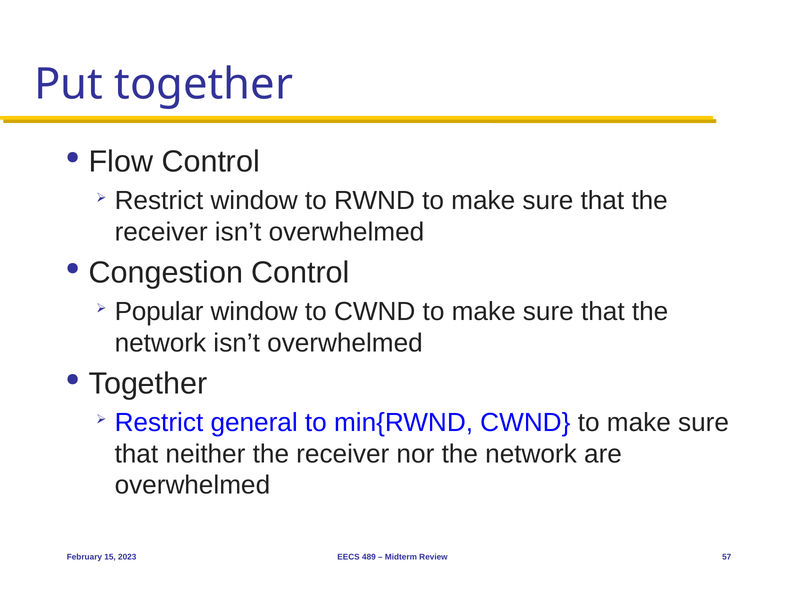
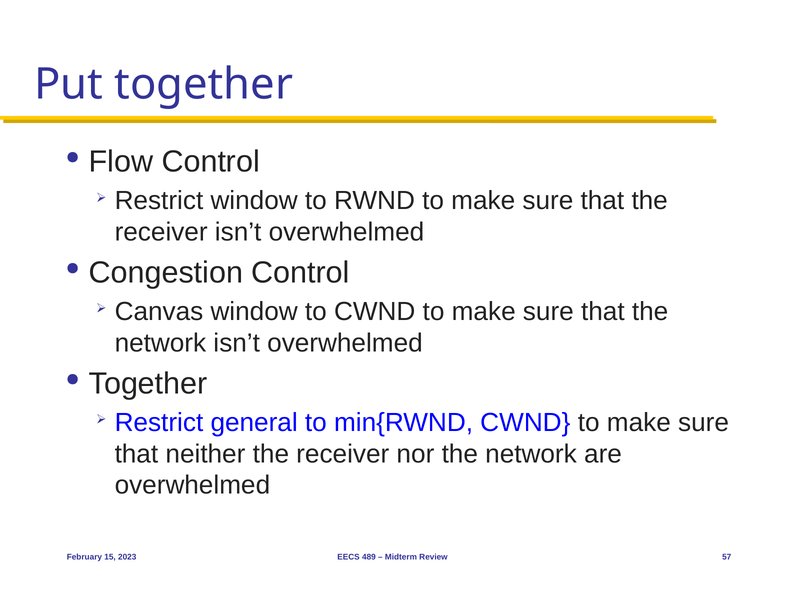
Popular: Popular -> Canvas
